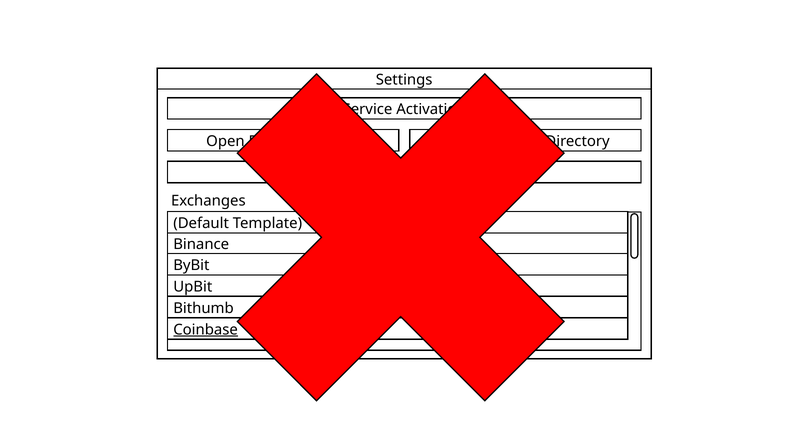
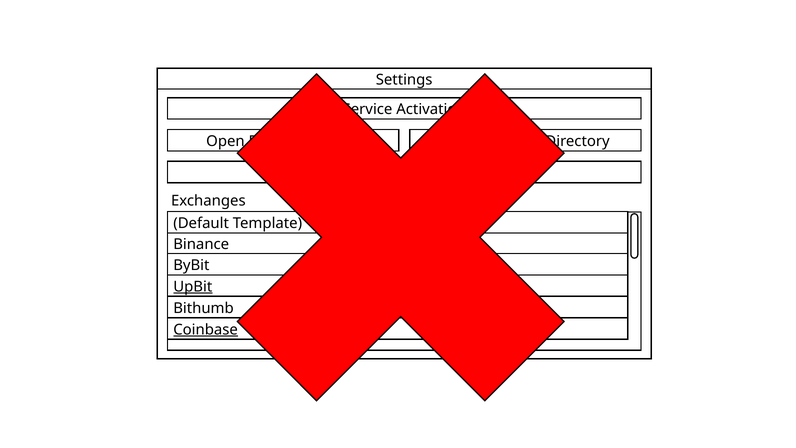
UpBit underline: none -> present
